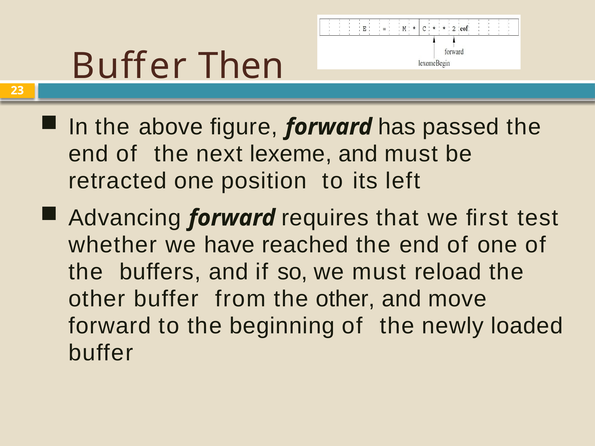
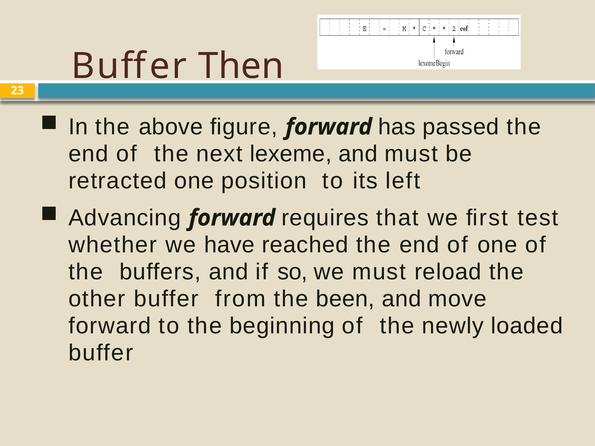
from the other: other -> been
